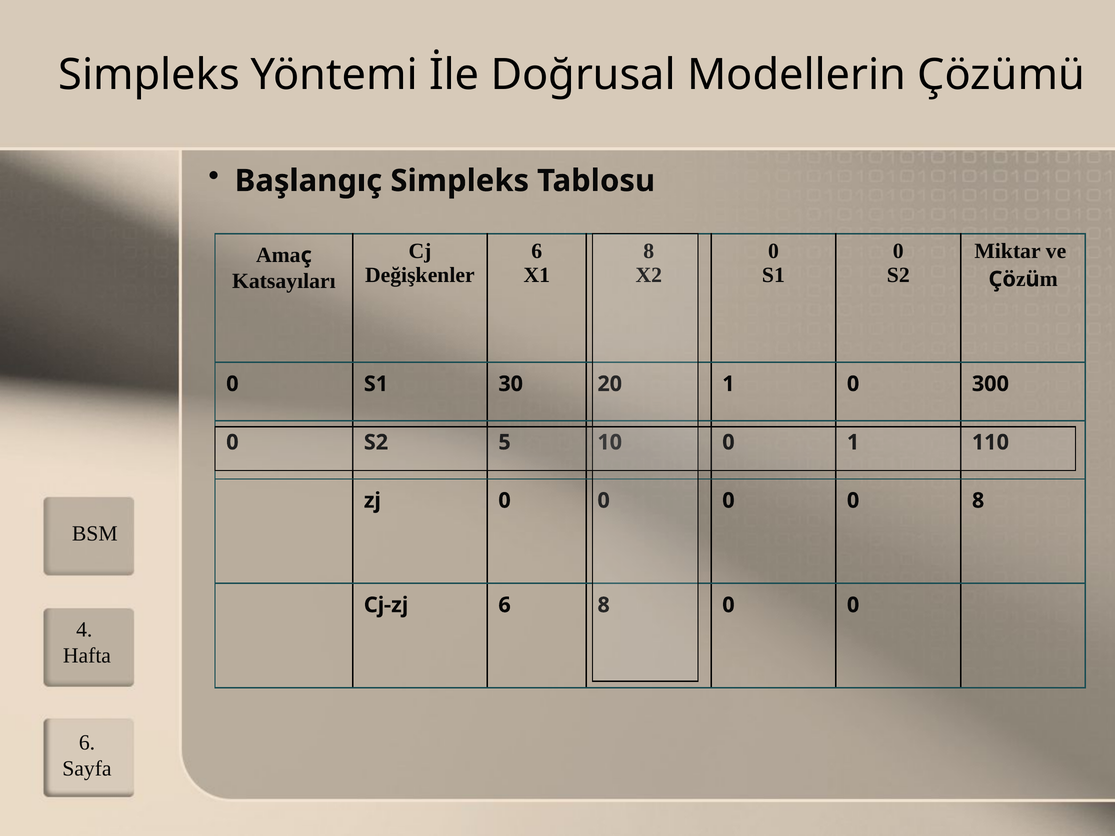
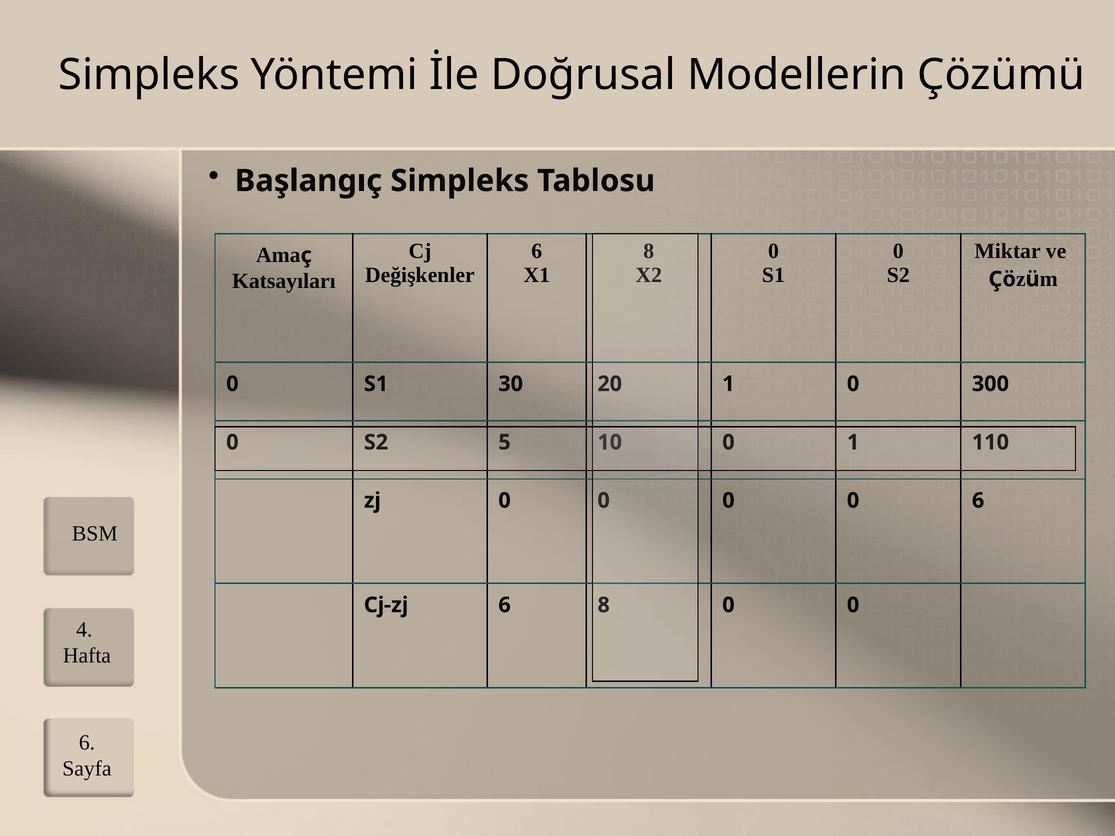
0 8: 8 -> 6
